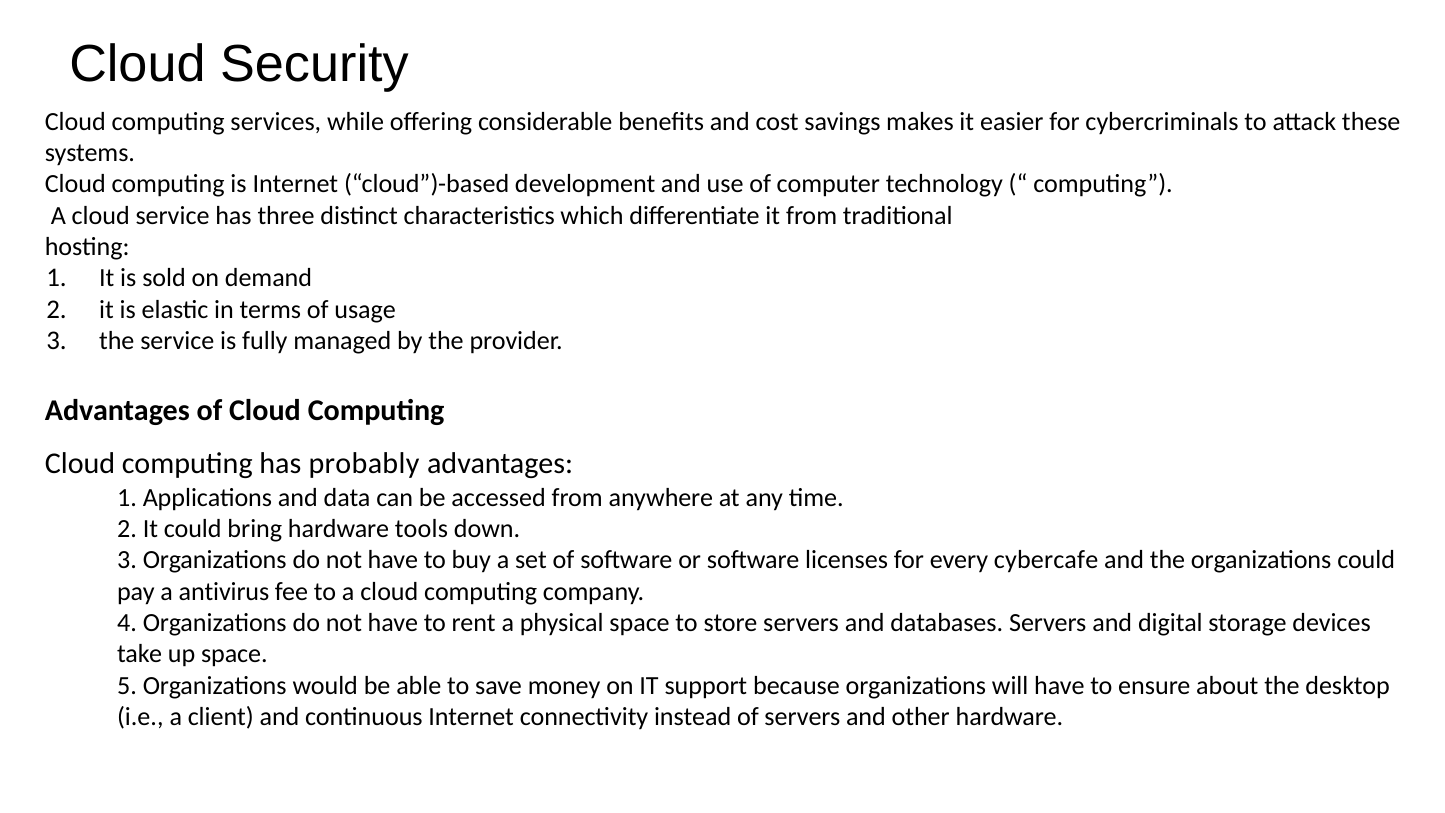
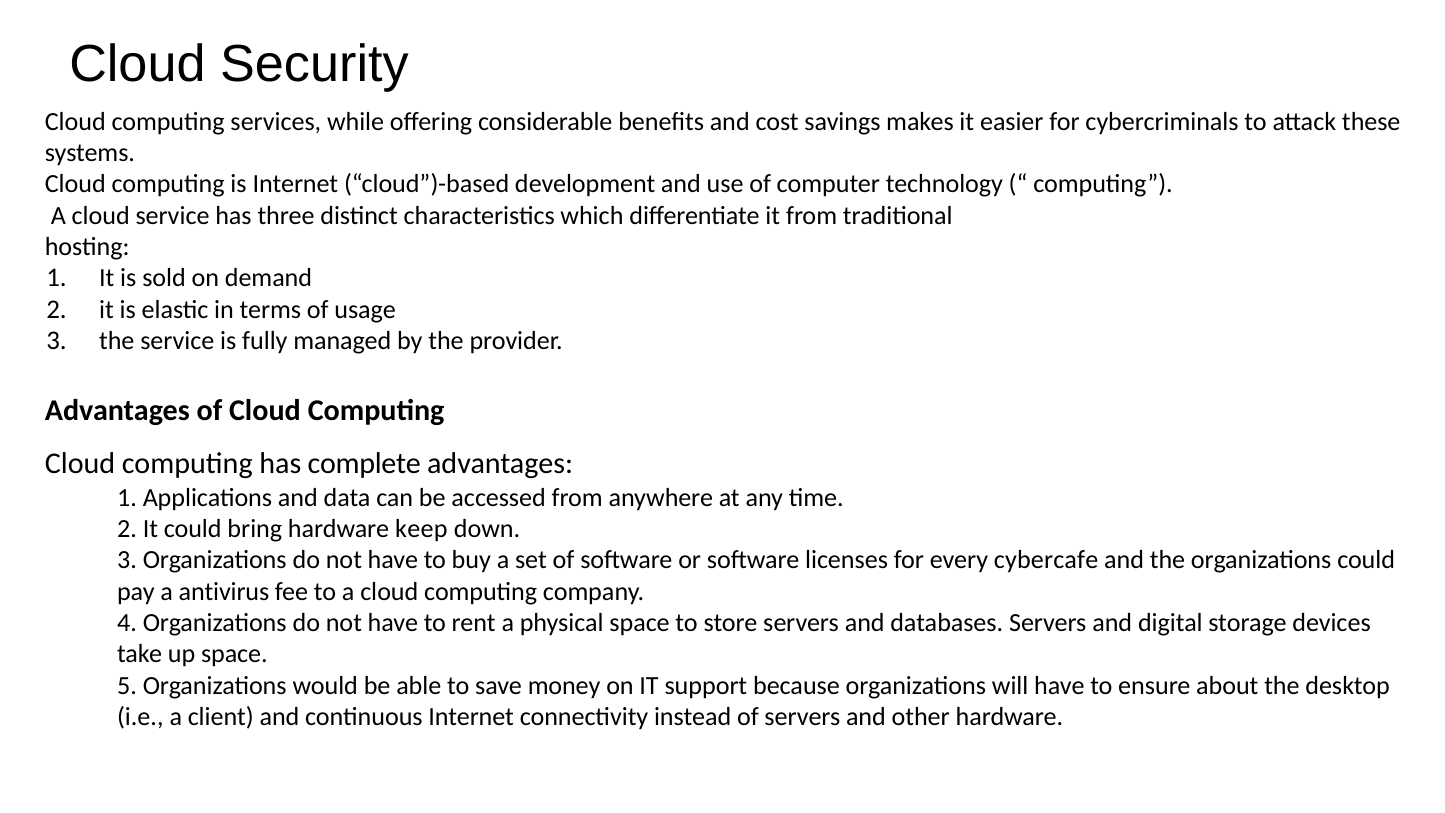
probably: probably -> complete
tools: tools -> keep
